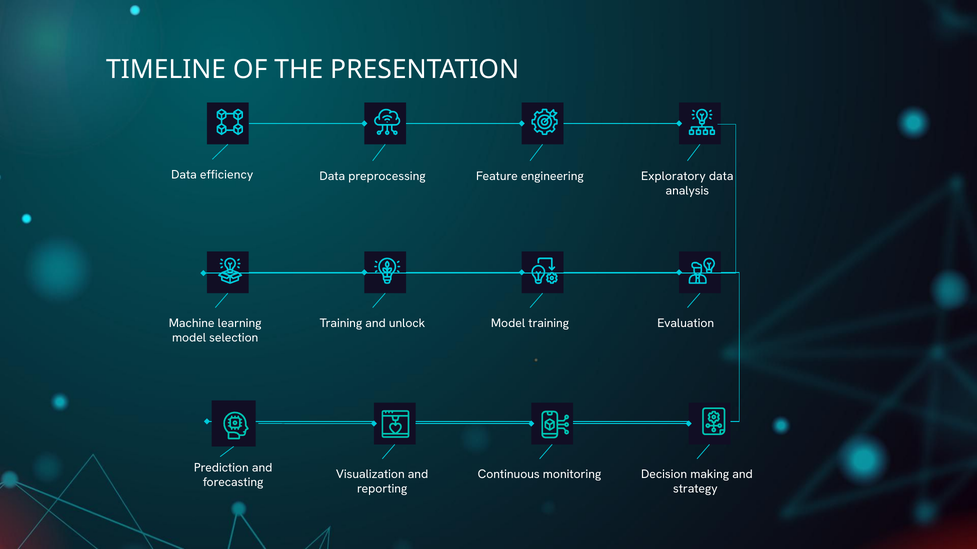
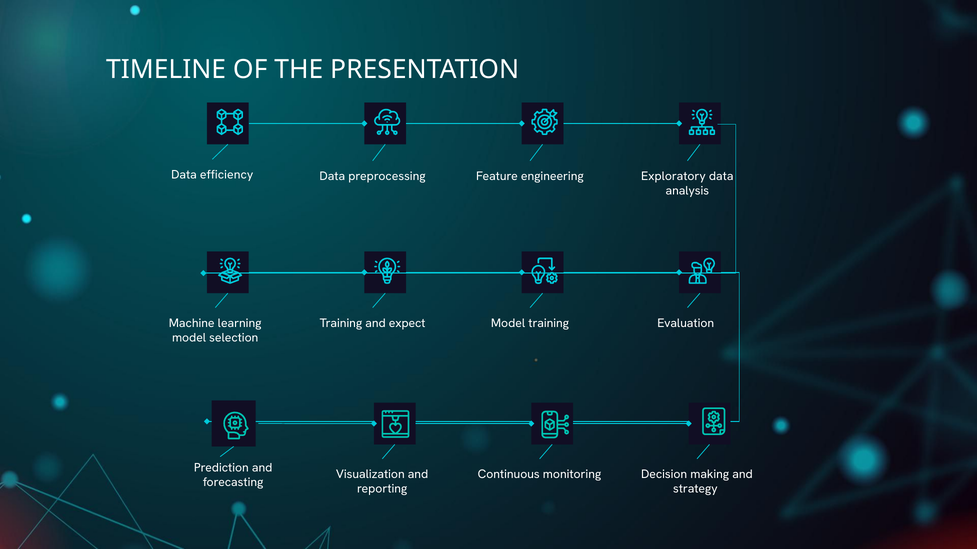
unlock: unlock -> expect
